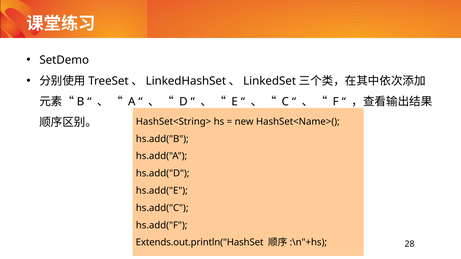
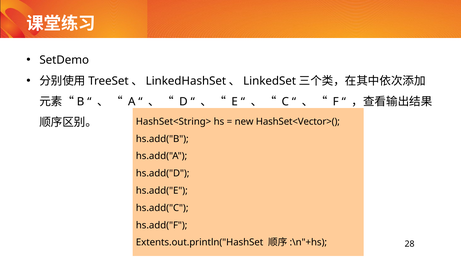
HashSet<Name>(: HashSet<Name>( -> HashSet<Vector>(
Extends.out.println("HashSet: Extends.out.println("HashSet -> Extents.out.println("HashSet
